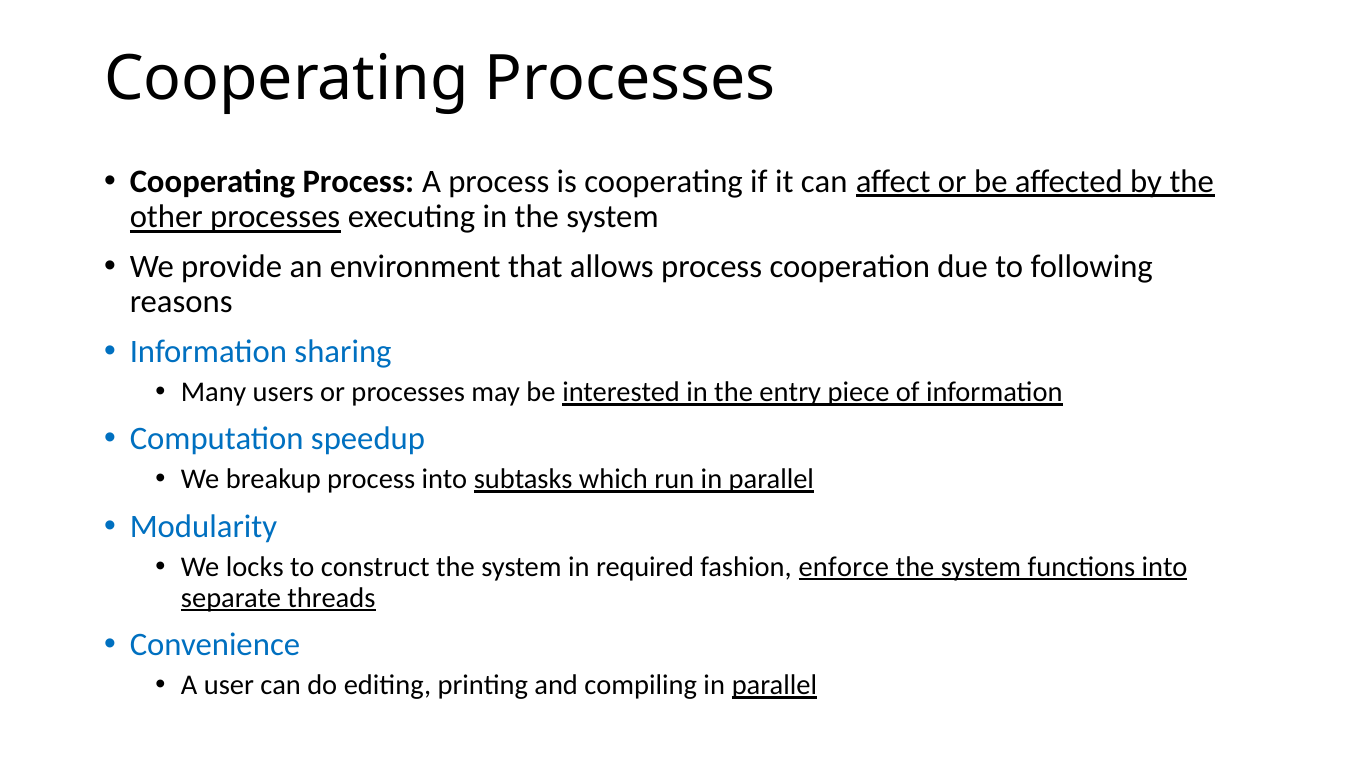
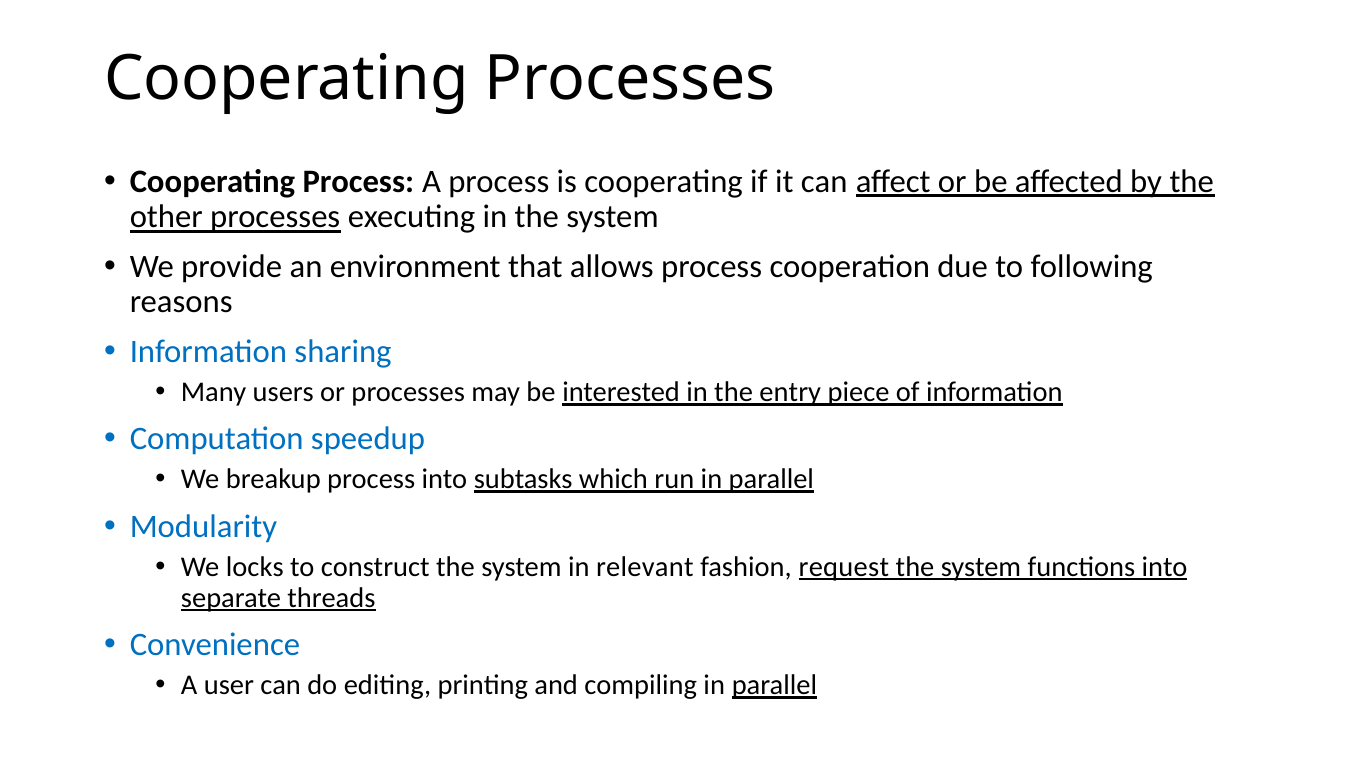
required: required -> relevant
enforce: enforce -> request
